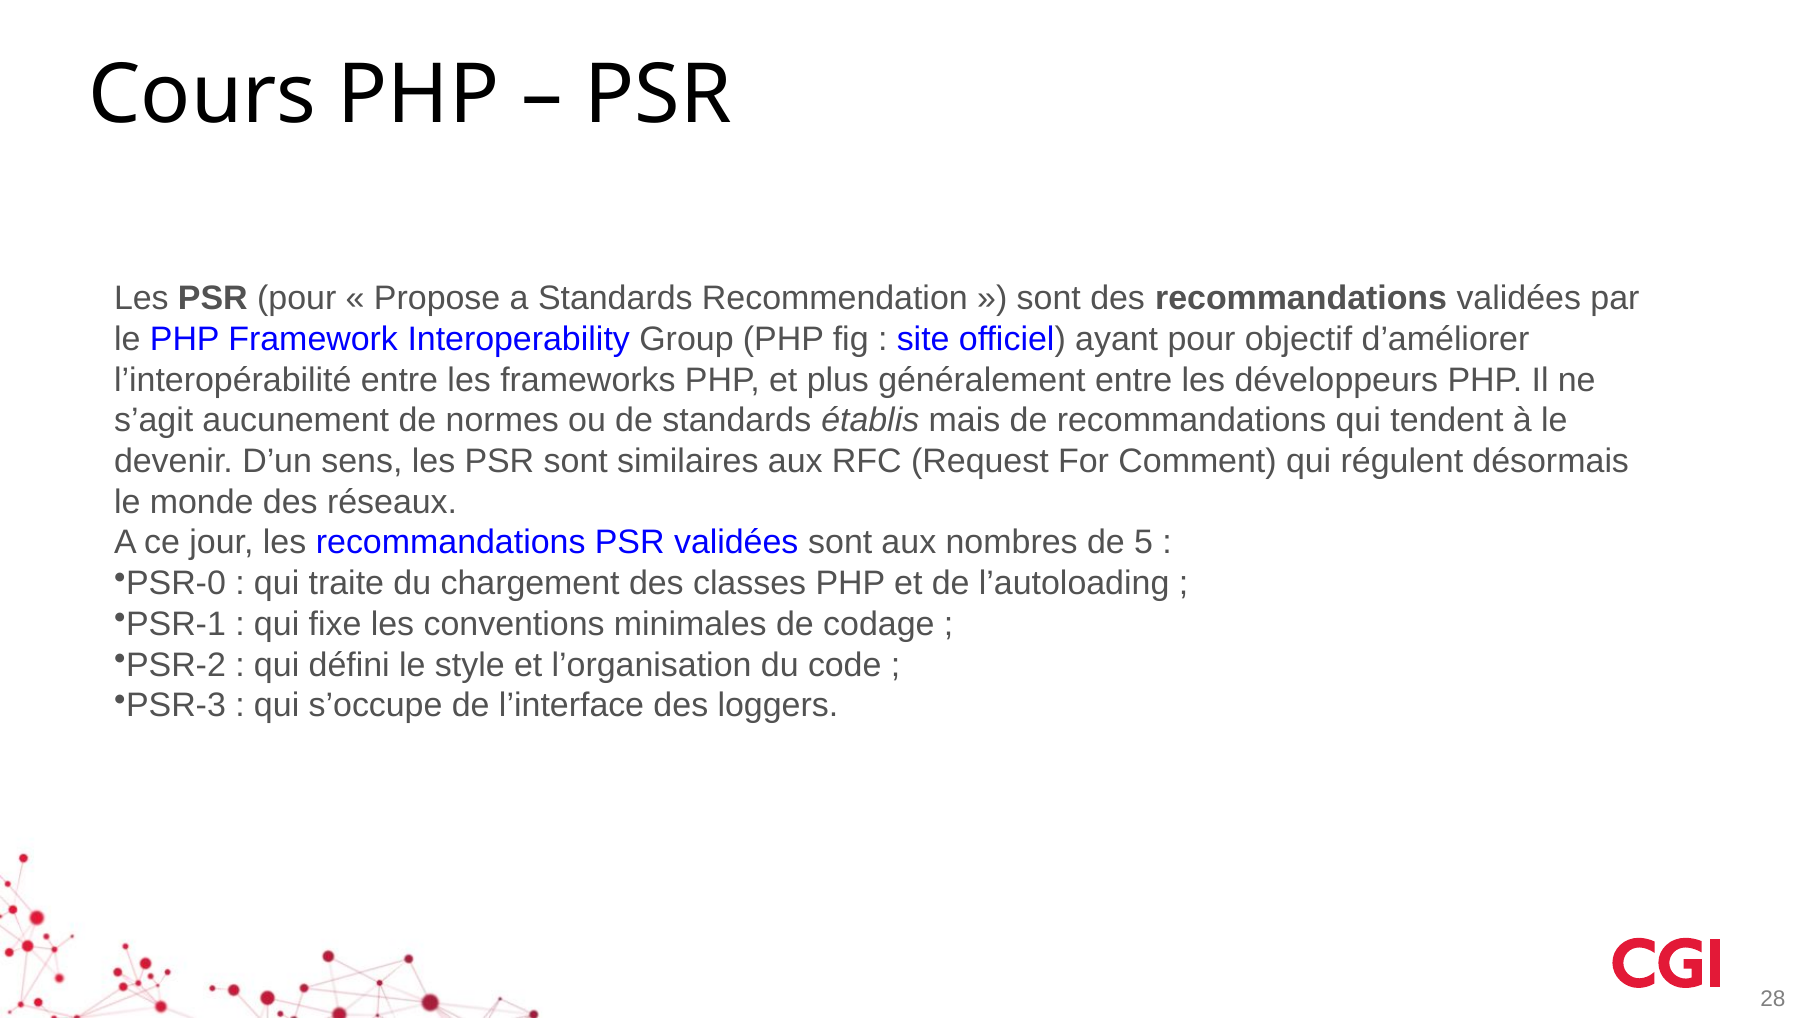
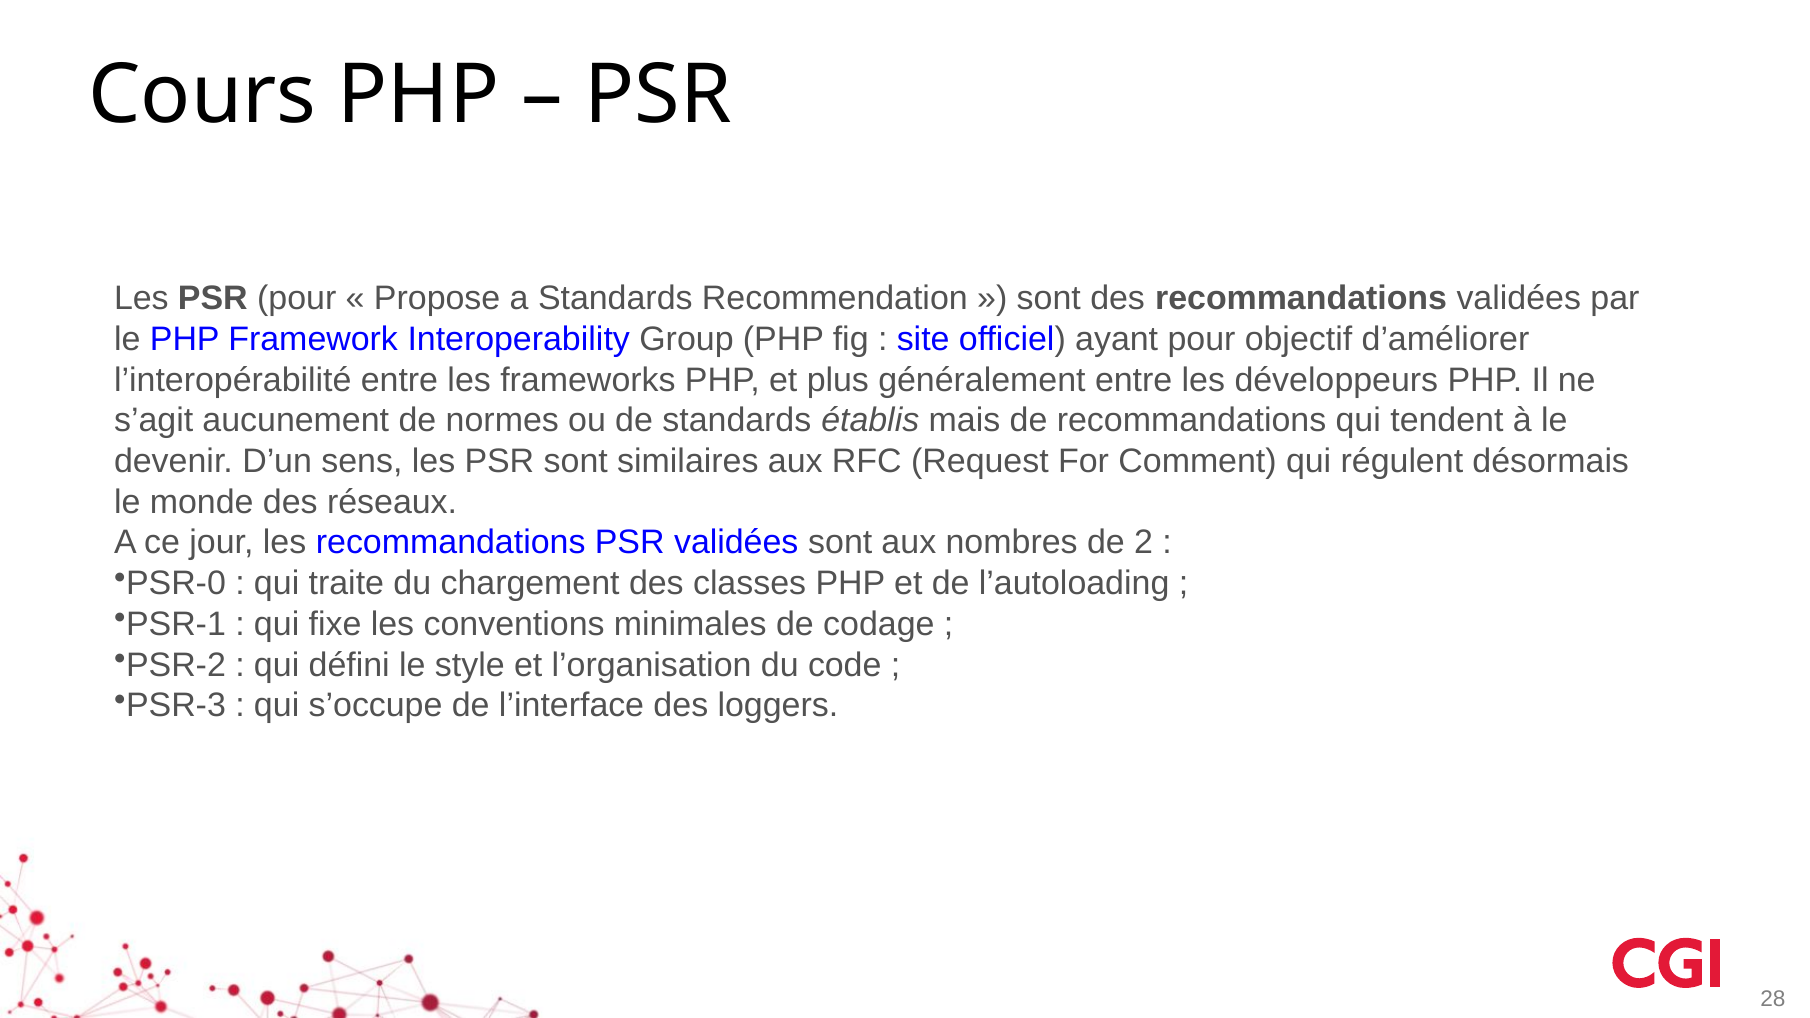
5: 5 -> 2
